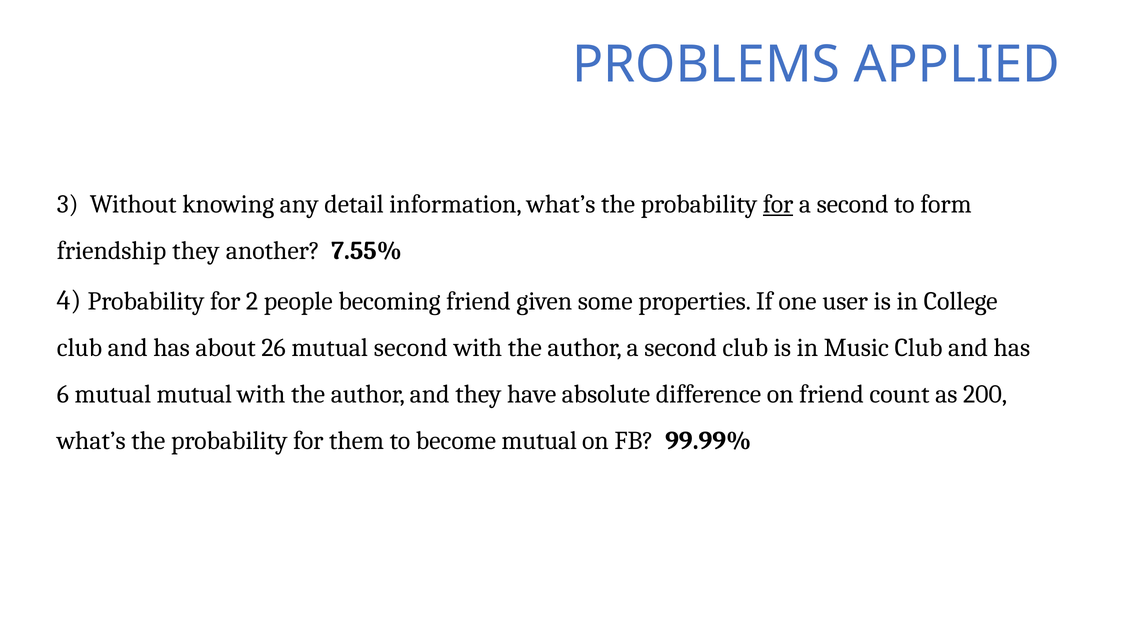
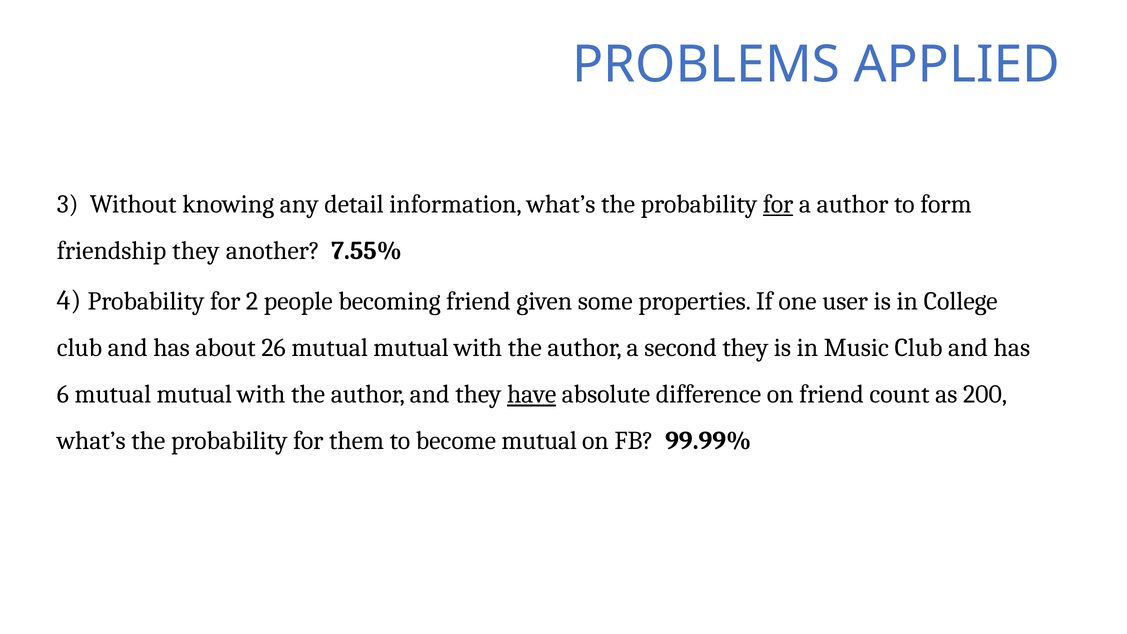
second at (853, 204): second -> author
26 mutual second: second -> mutual
second club: club -> they
have underline: none -> present
